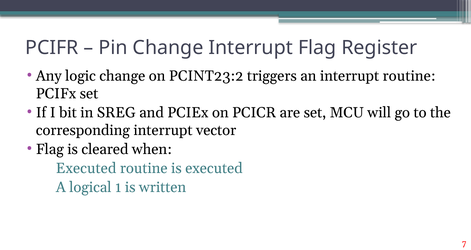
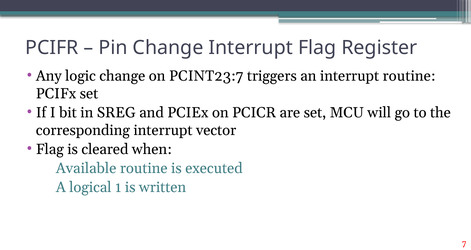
PCINT23:2: PCINT23:2 -> PCINT23:7
Executed at (86, 168): Executed -> Available
